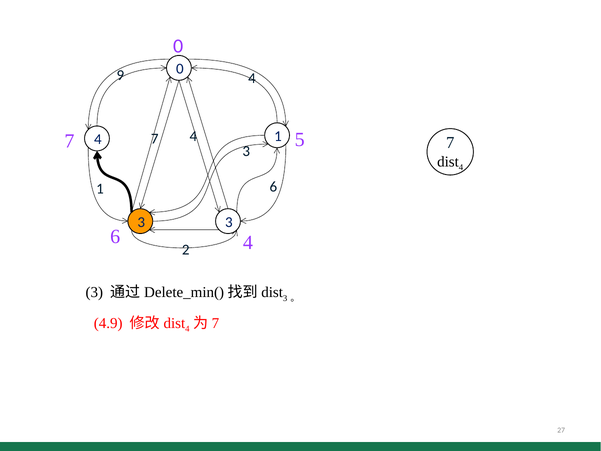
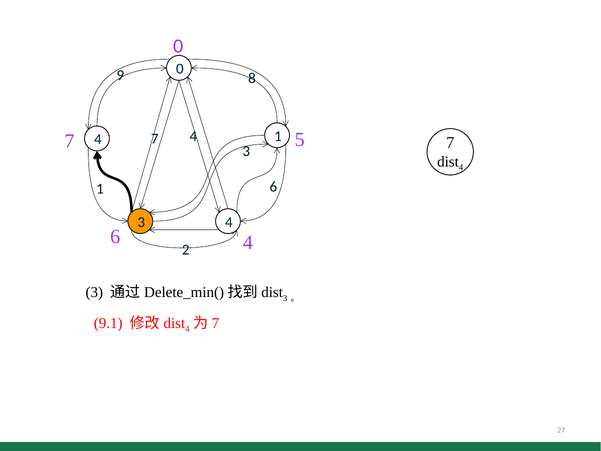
9 4: 4 -> 8
3 3: 3 -> 4
4.9: 4.9 -> 9.1
